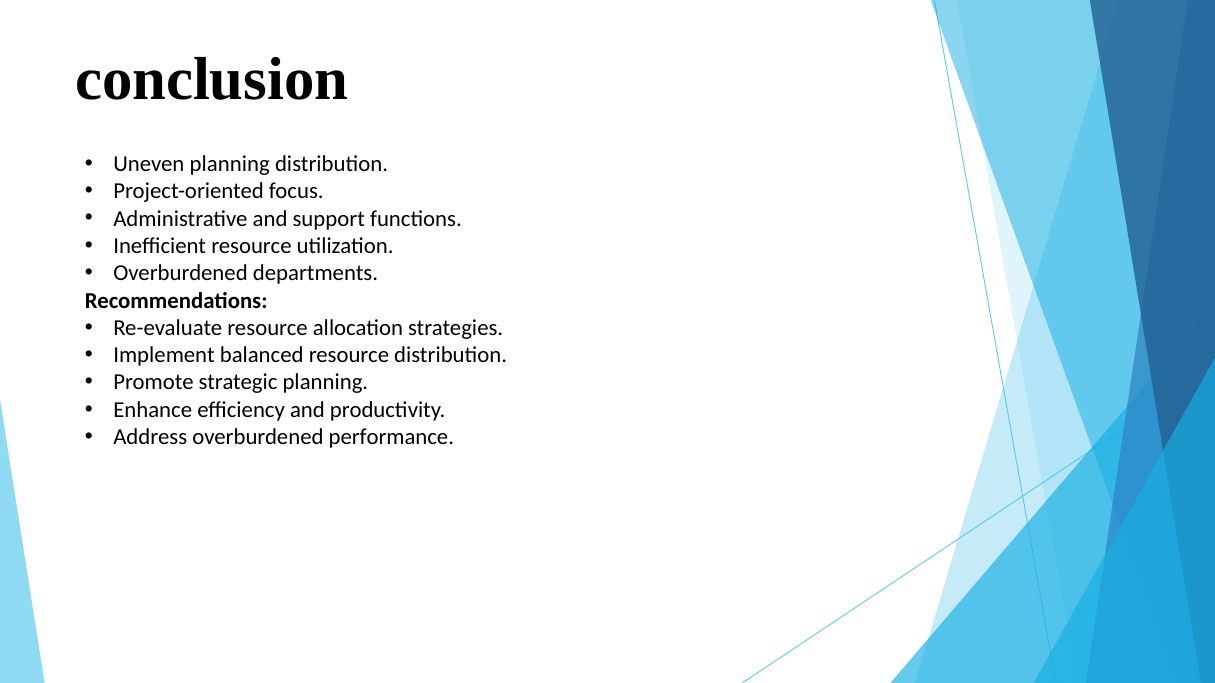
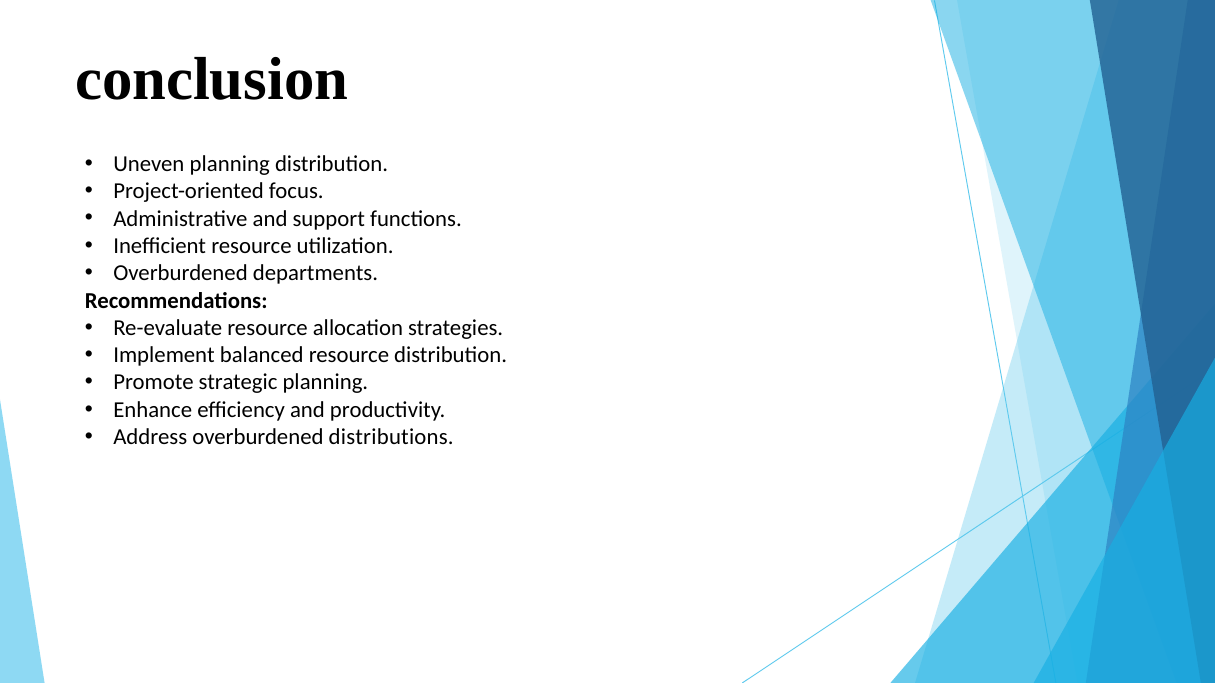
performance: performance -> distributions
